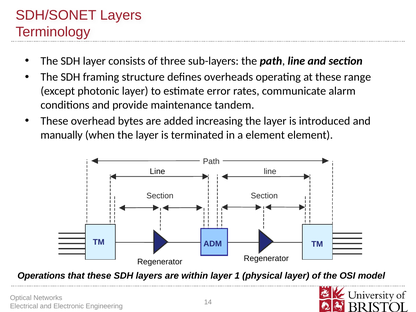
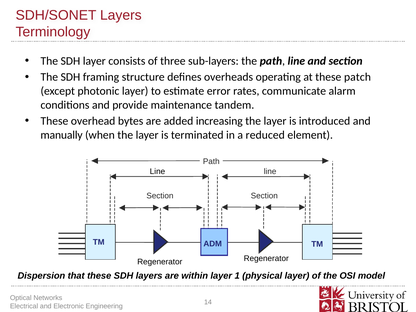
range: range -> patch
a element: element -> reduced
Operations: Operations -> Dispersion
